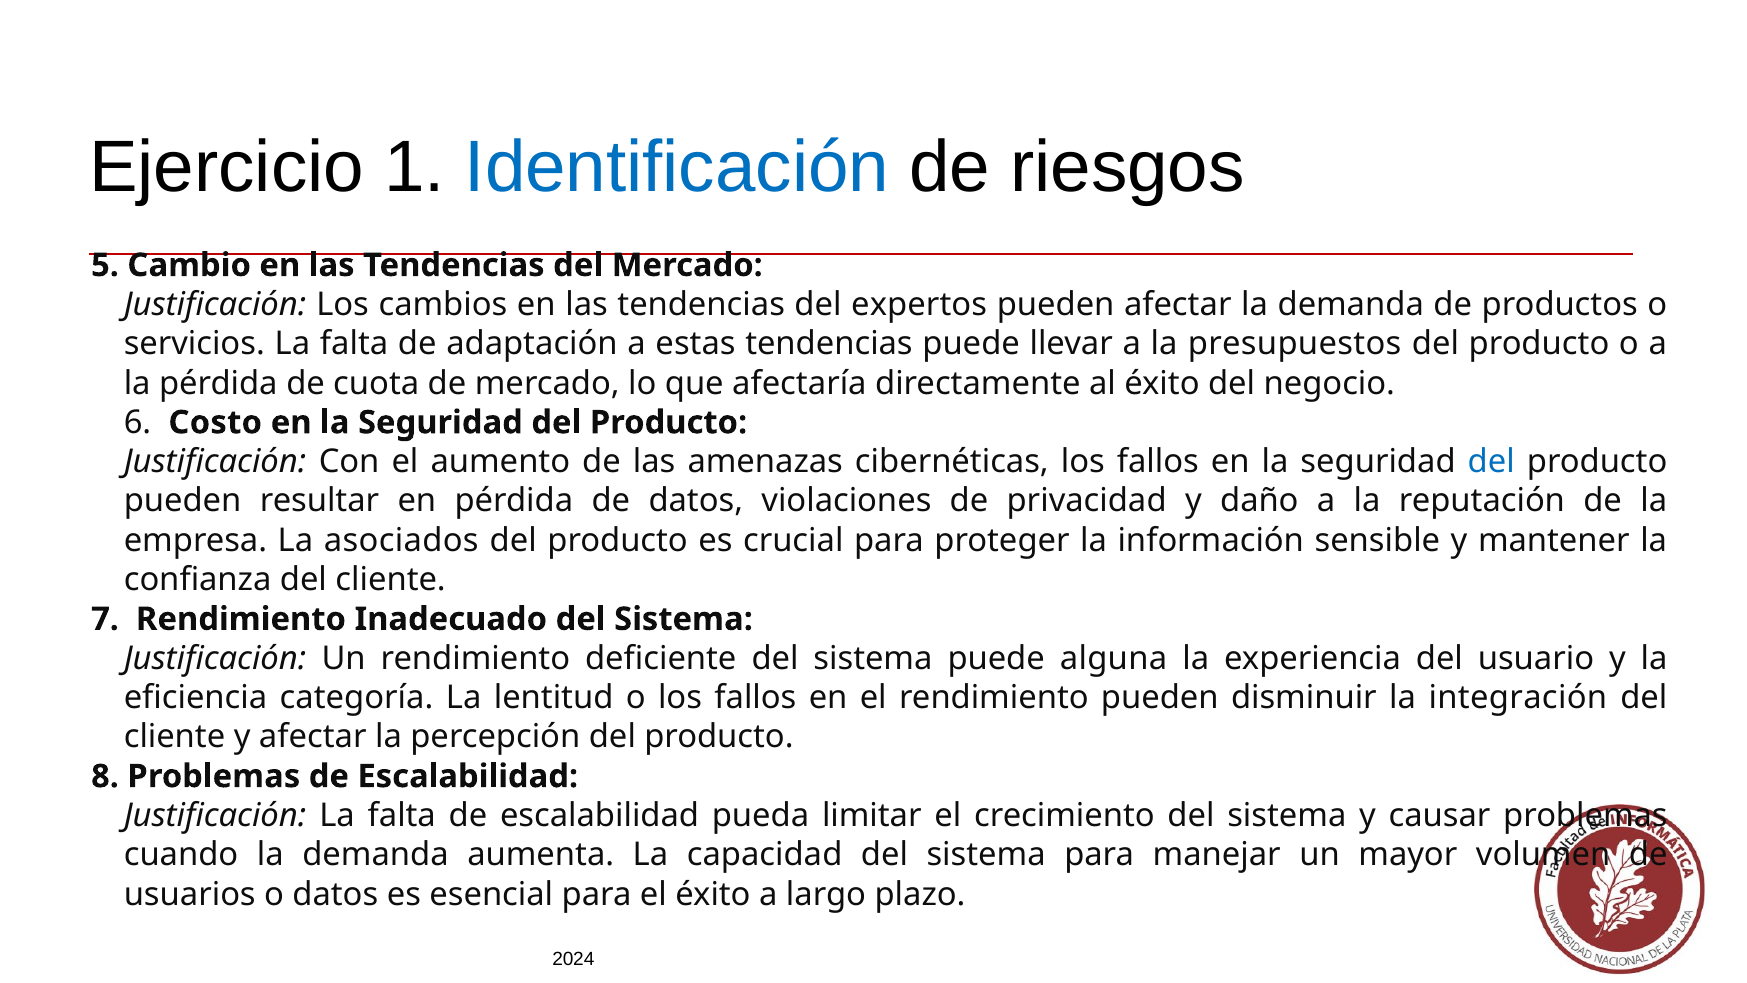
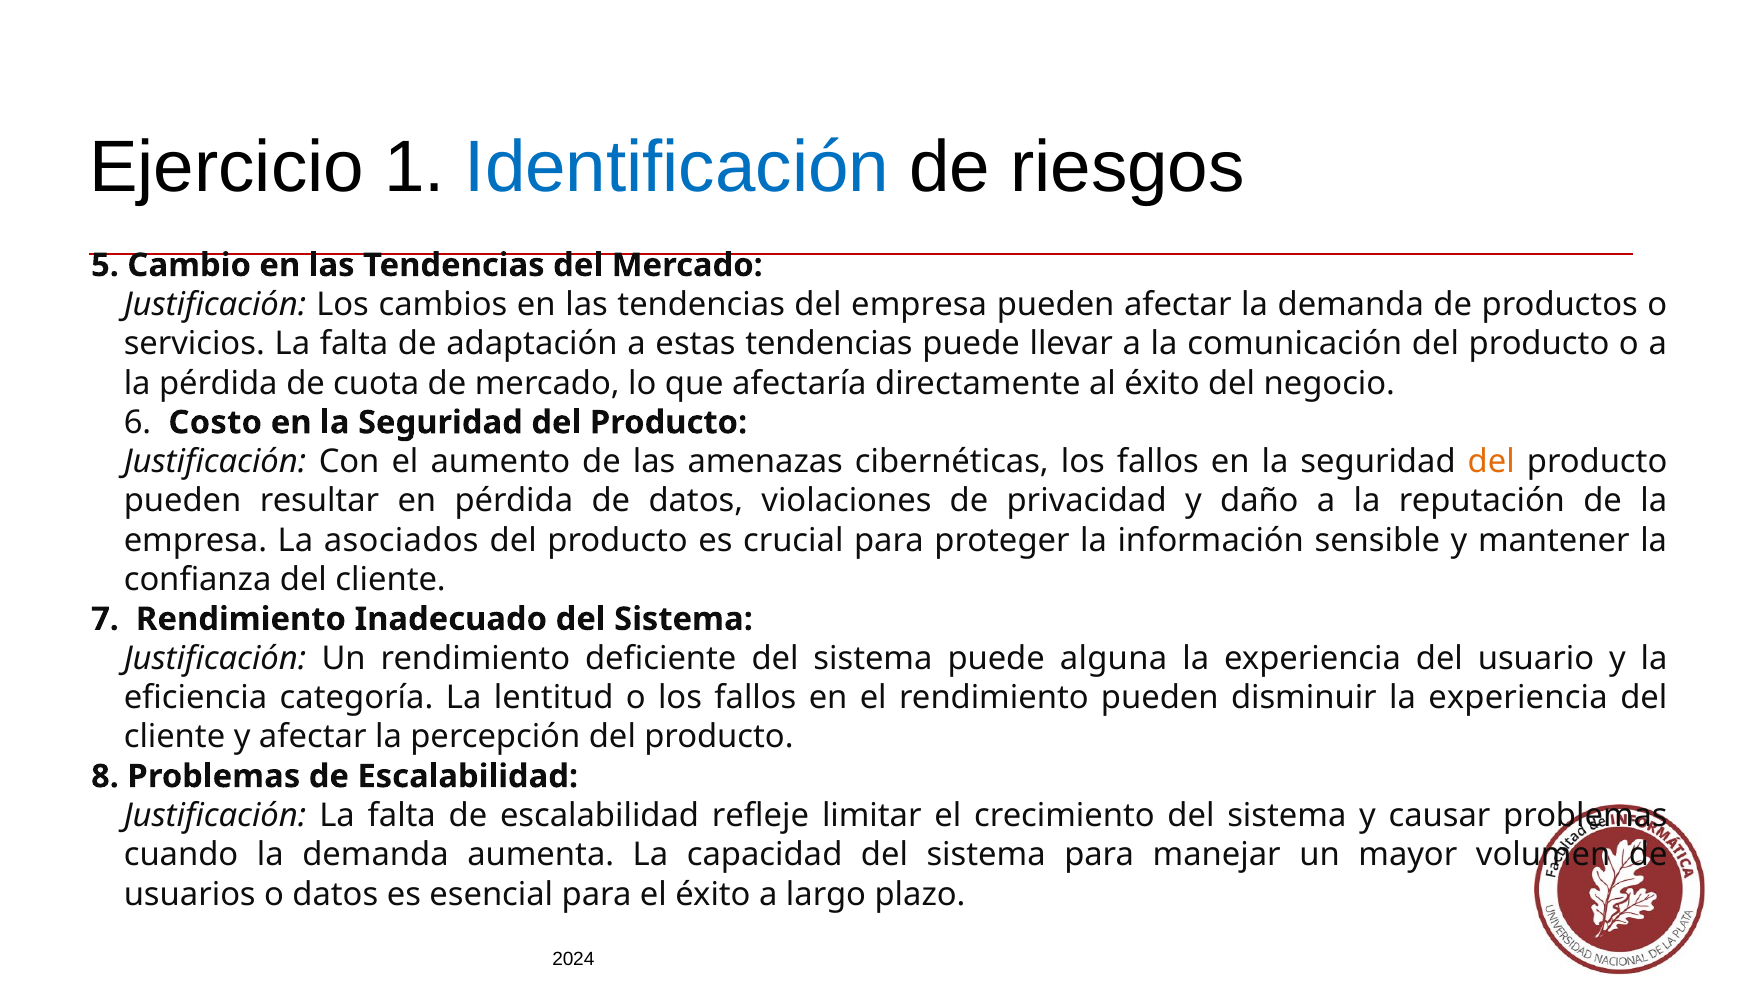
del expertos: expertos -> empresa
presupuestos: presupuestos -> comunicación
del at (1491, 462) colour: blue -> orange
disminuir la integración: integración -> experiencia
pueda: pueda -> refleje
